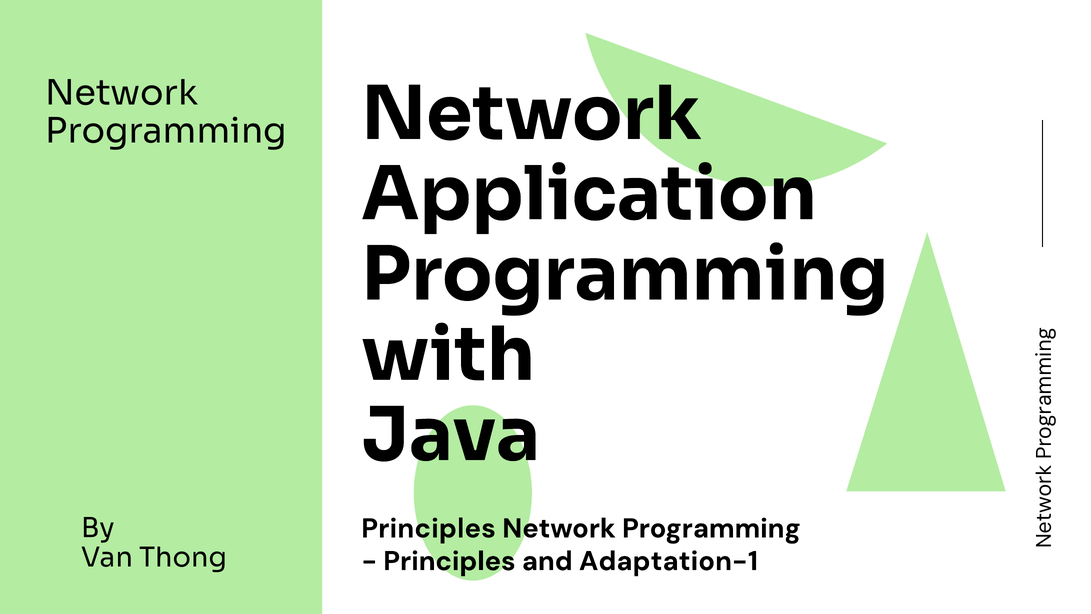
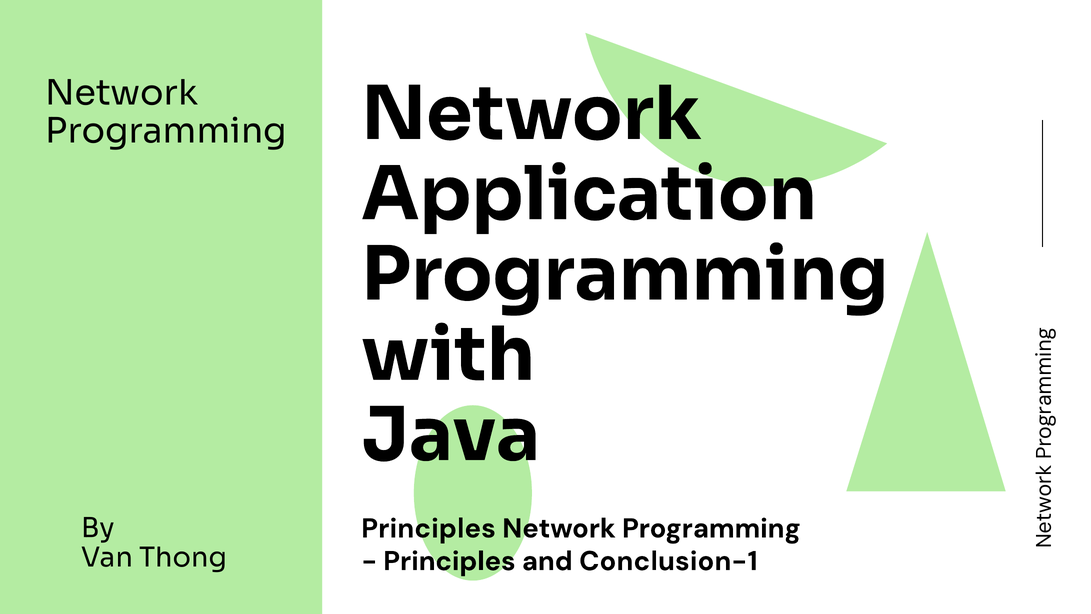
Adaptation-1: Adaptation-1 -> Conclusion-1
